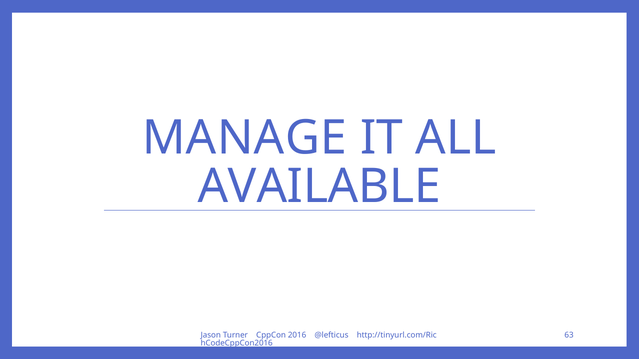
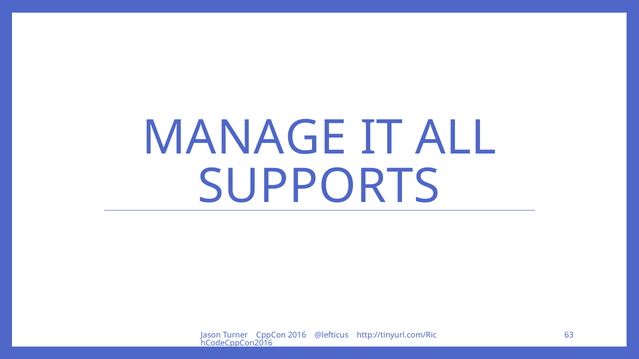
AVAILABLE: AVAILABLE -> SUPPORTS
